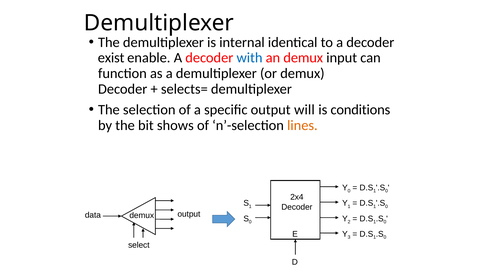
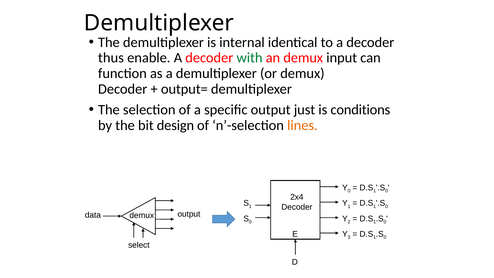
exist: exist -> thus
with colour: blue -> green
selects=: selects= -> output=
will: will -> just
shows: shows -> design
